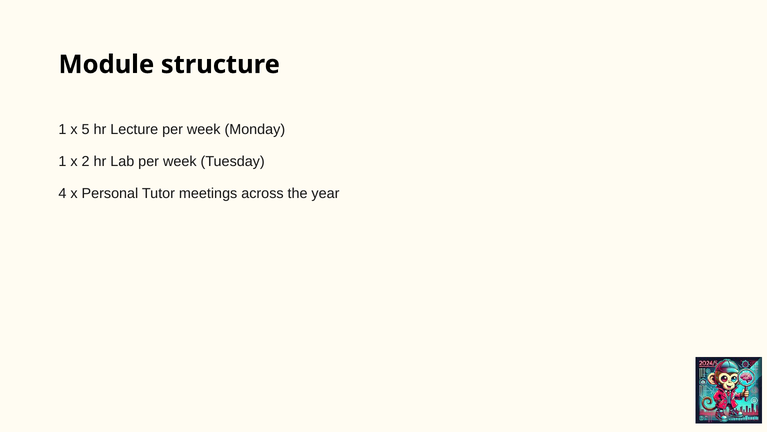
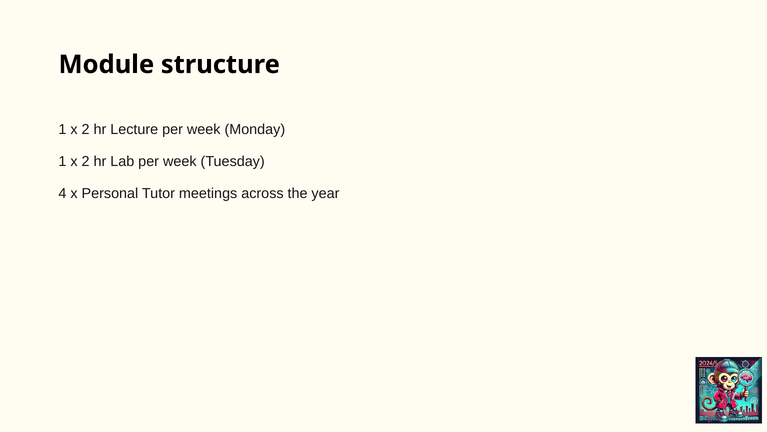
5 at (86, 129): 5 -> 2
